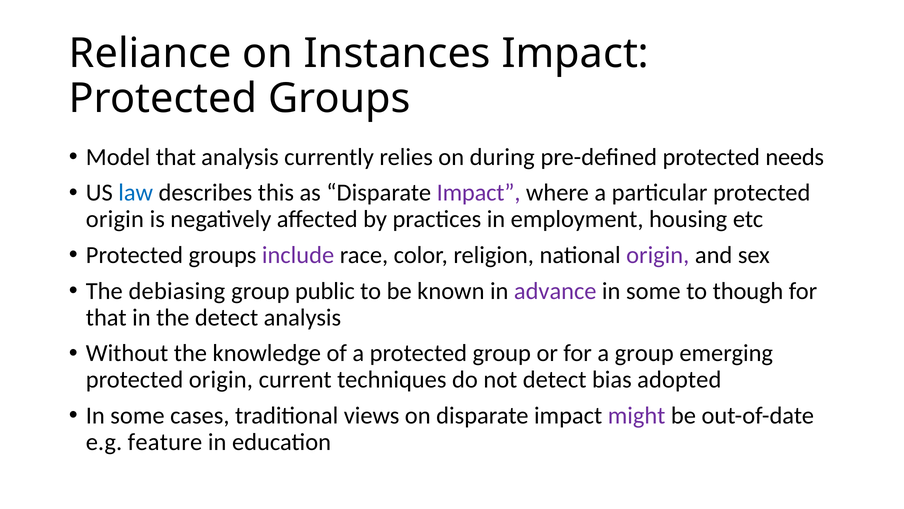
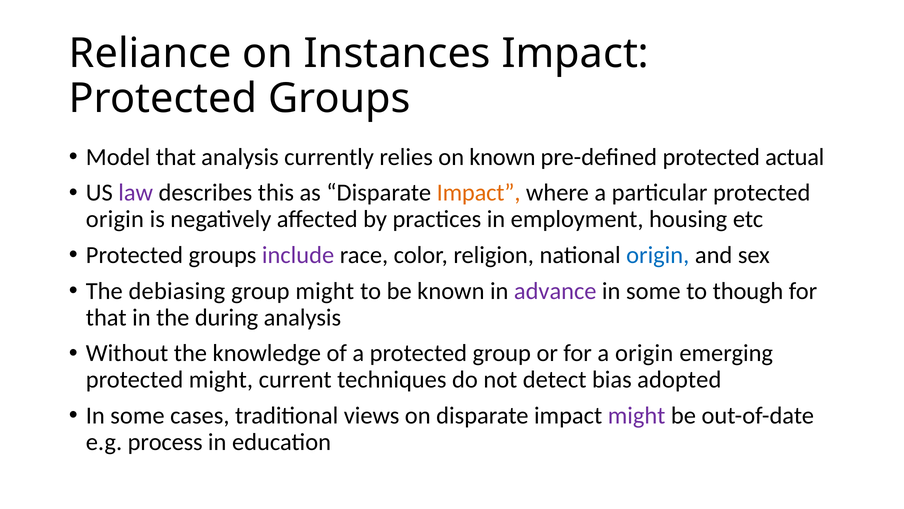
on during: during -> known
needs: needs -> actual
law colour: blue -> purple
Impact at (479, 193) colour: purple -> orange
origin at (658, 255) colour: purple -> blue
group public: public -> might
the detect: detect -> during
a group: group -> origin
origin at (221, 379): origin -> might
feature: feature -> process
